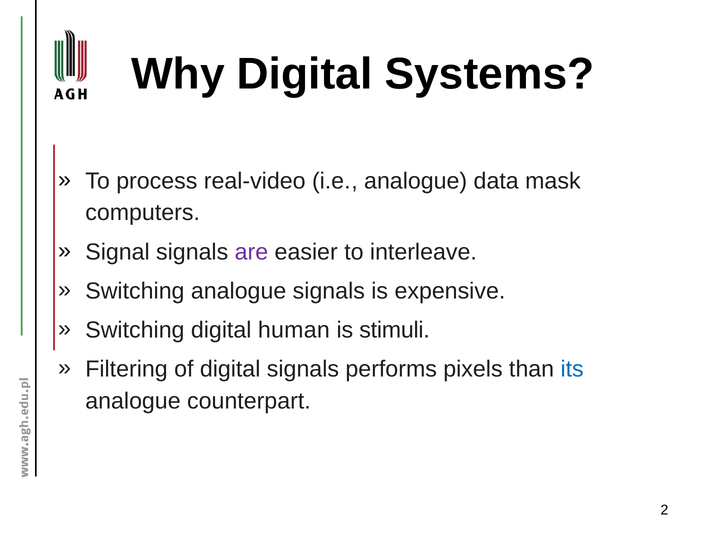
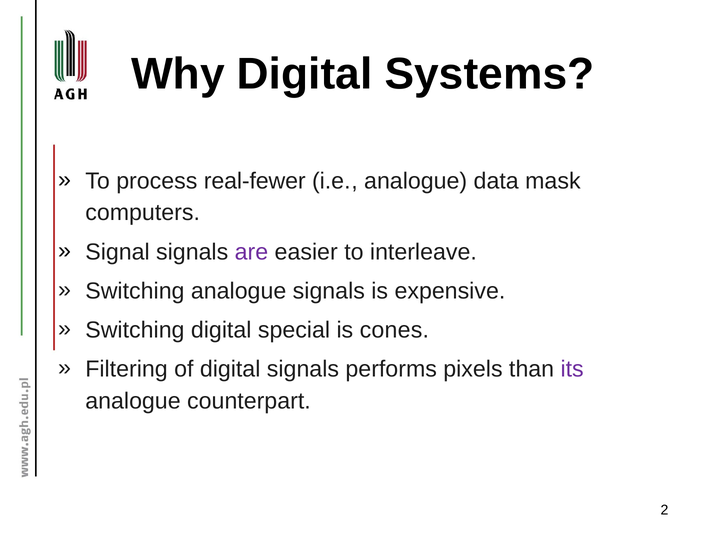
real-video: real-video -> real-fewer
human: human -> special
stimuli: stimuli -> cones
its colour: blue -> purple
